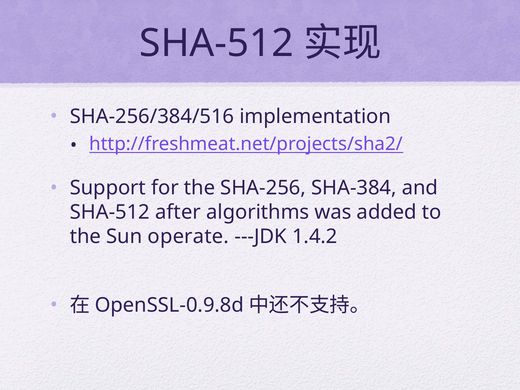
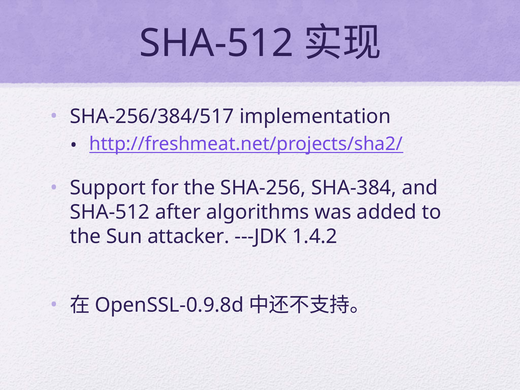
SHA-256/384/516: SHA-256/384/516 -> SHA-256/384/517
operate: operate -> attacker
